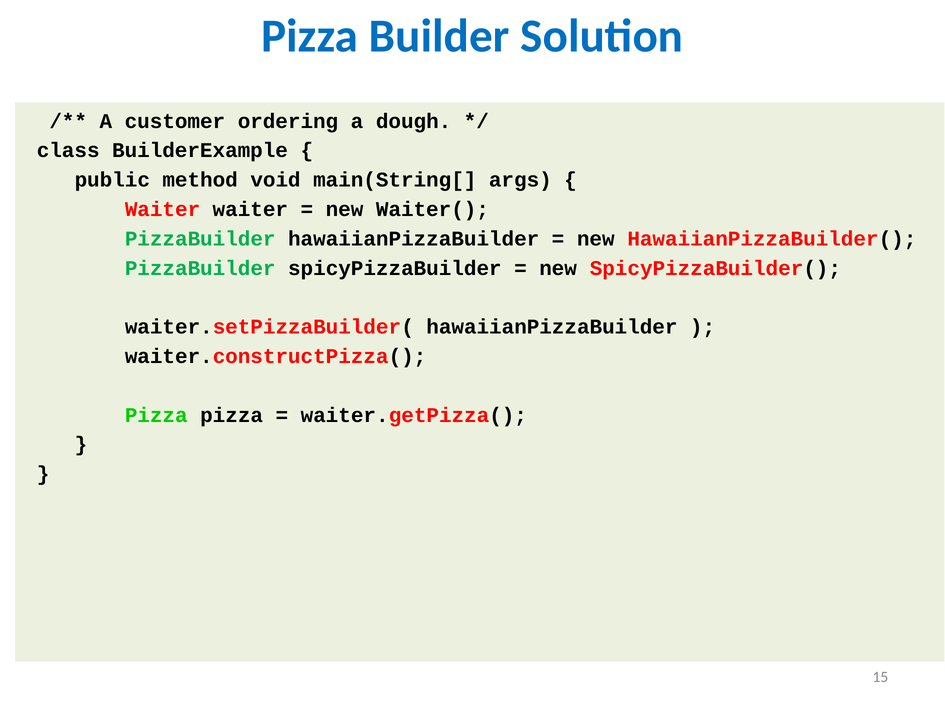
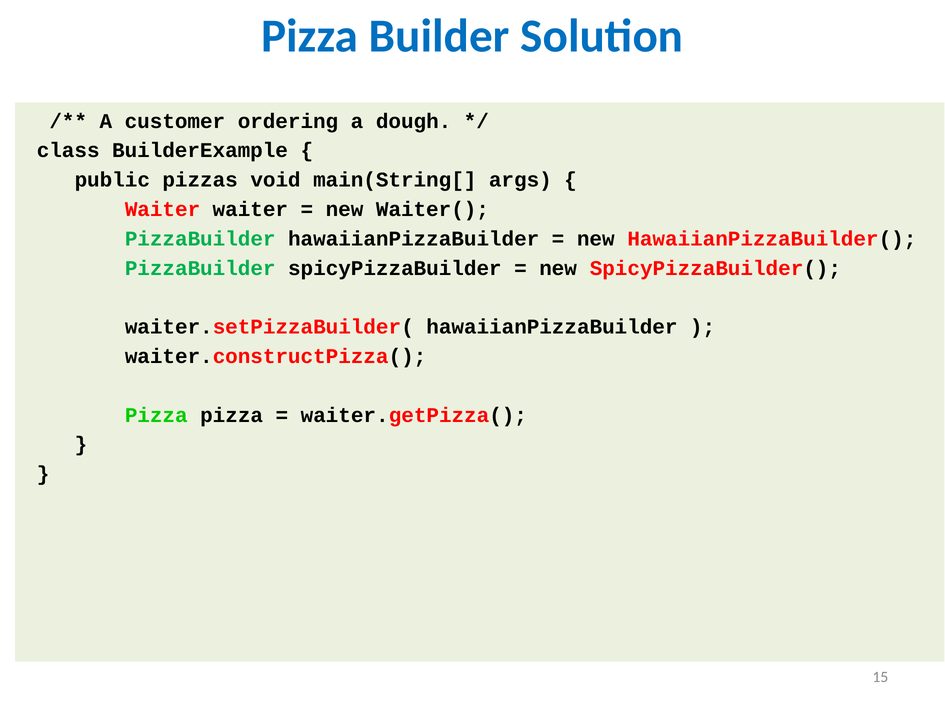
method: method -> pizzas
